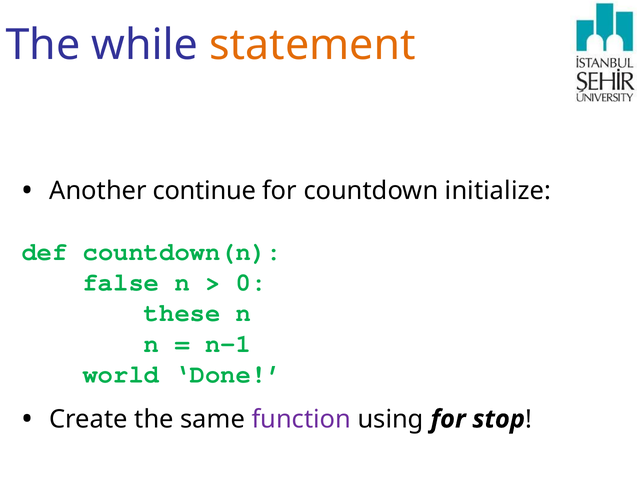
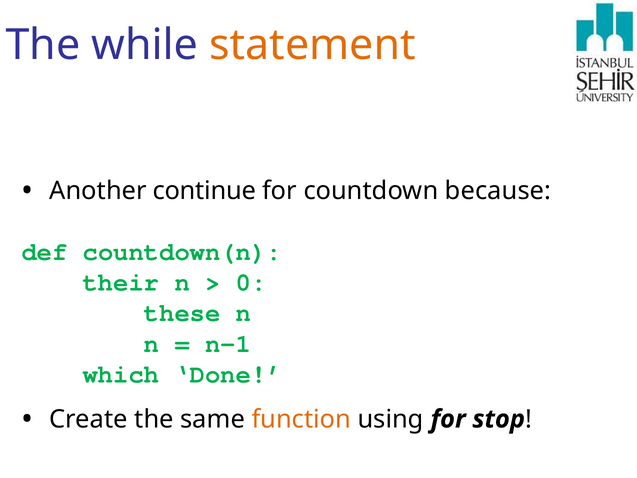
initialize: initialize -> because
false: false -> their
world: world -> which
function colour: purple -> orange
